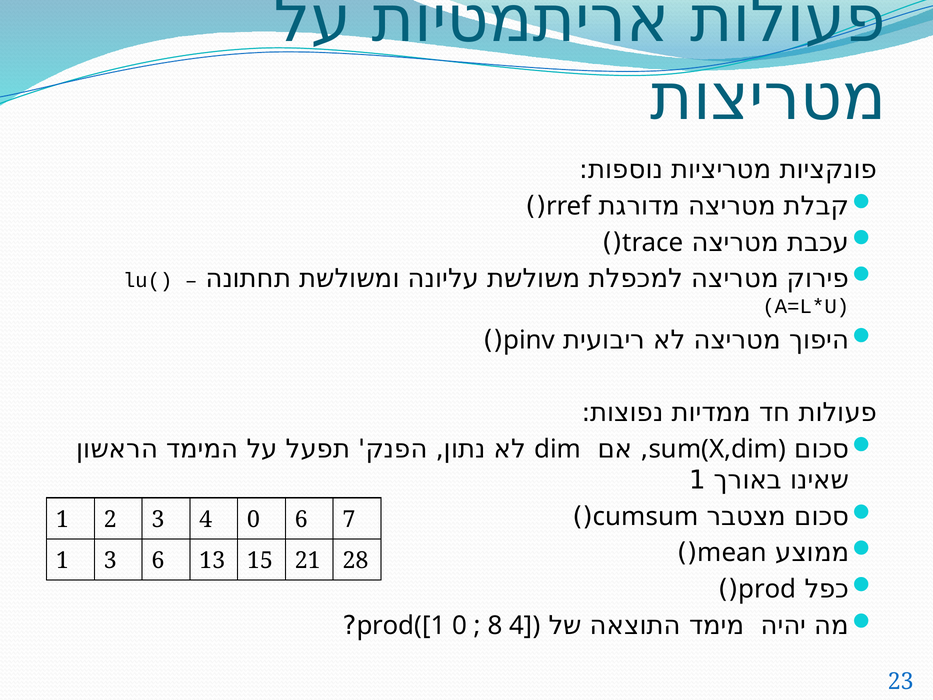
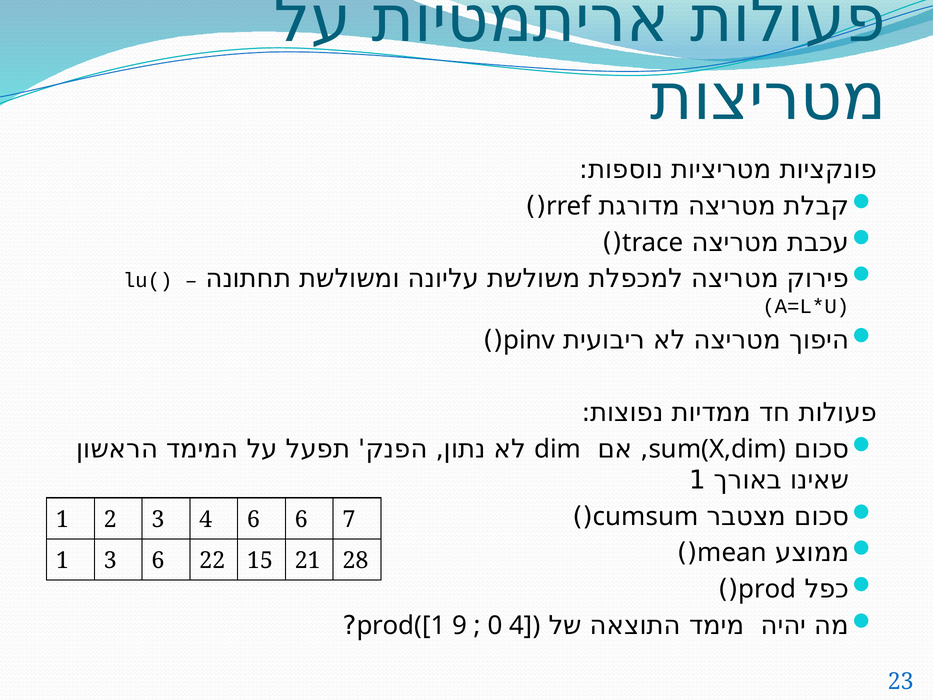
4 0: 0 -> 6
13: 13 -> 22
prod([1 0: 0 -> 9
8: 8 -> 0
